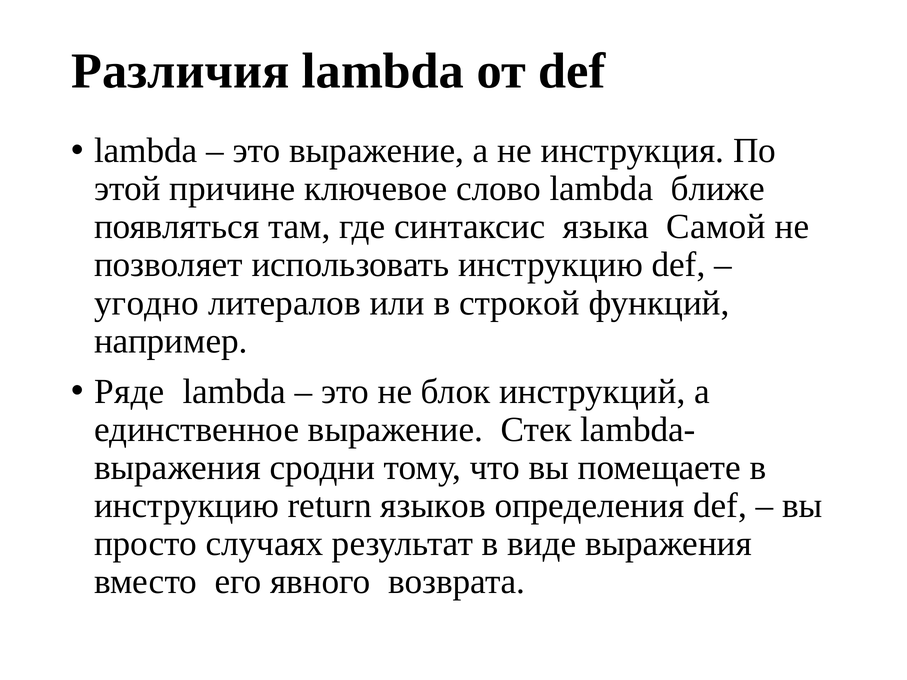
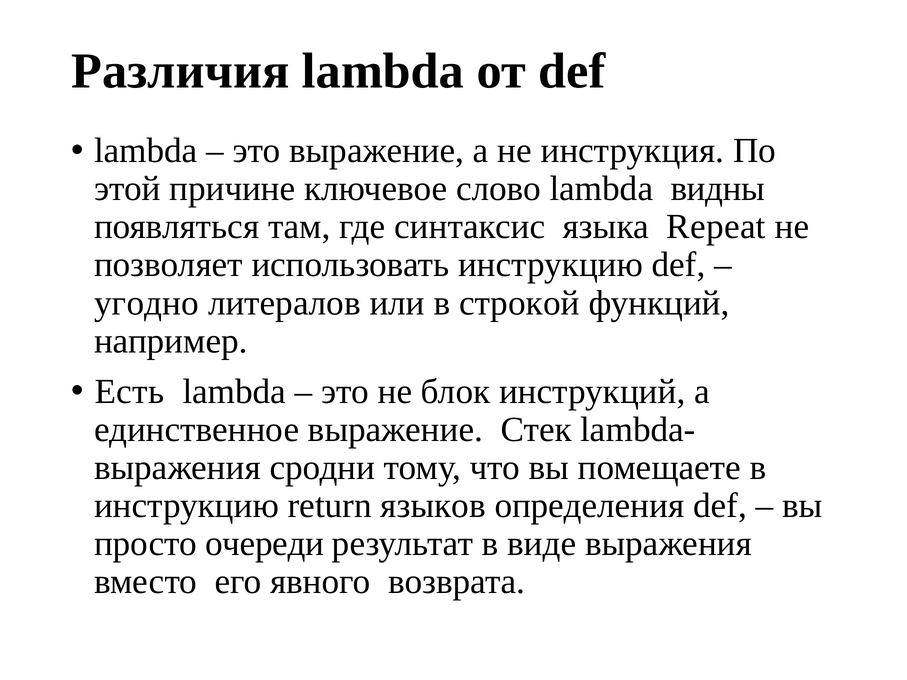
ближе: ближе -> видны
Самой: Самой -> Repeat
Ряде: Ряде -> Есть
случаях: случаях -> очереди
